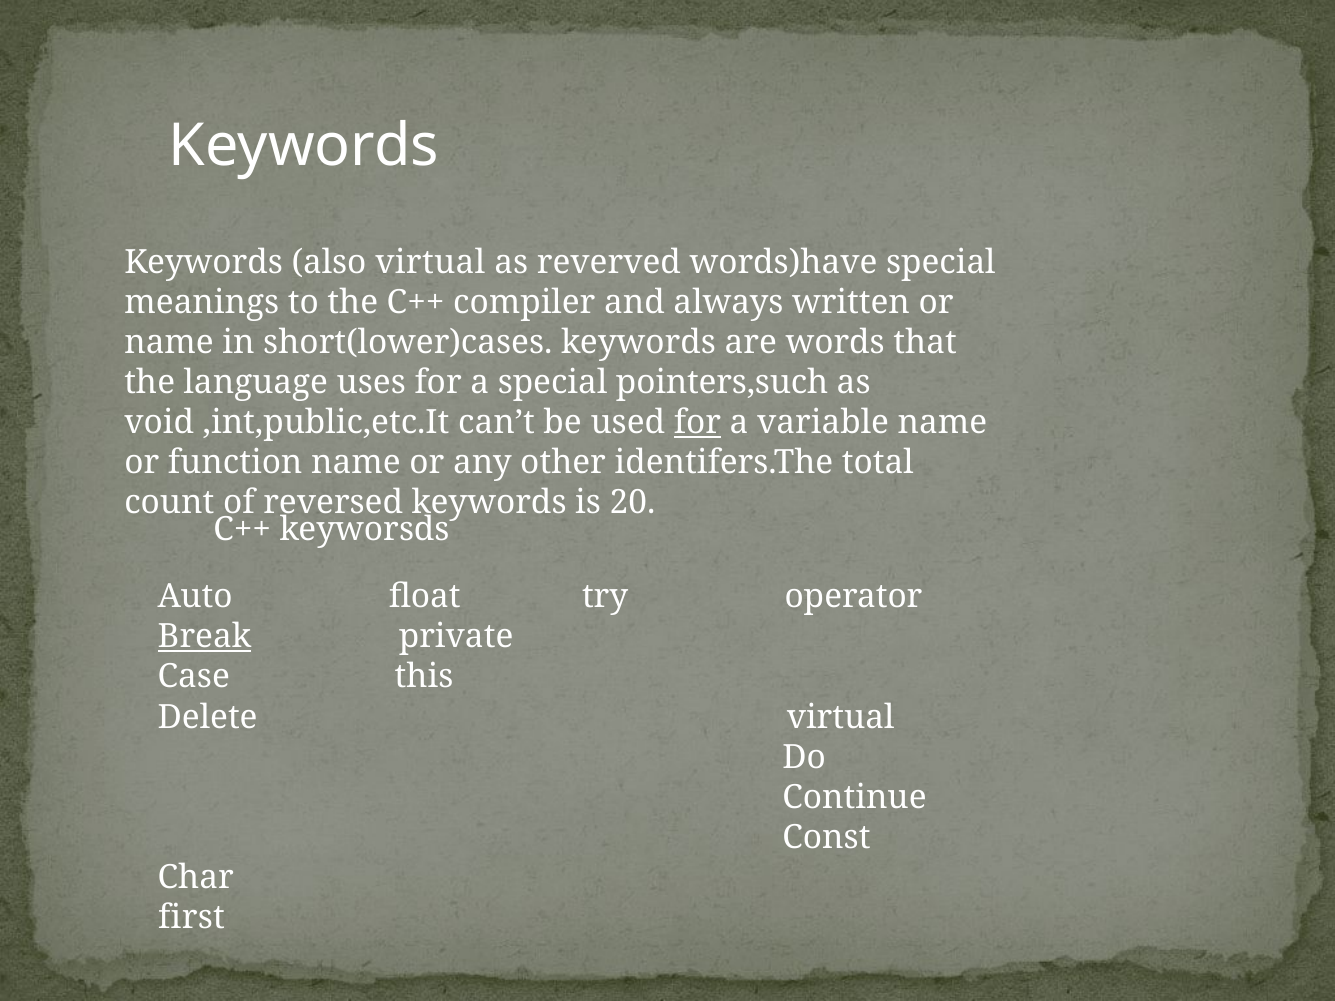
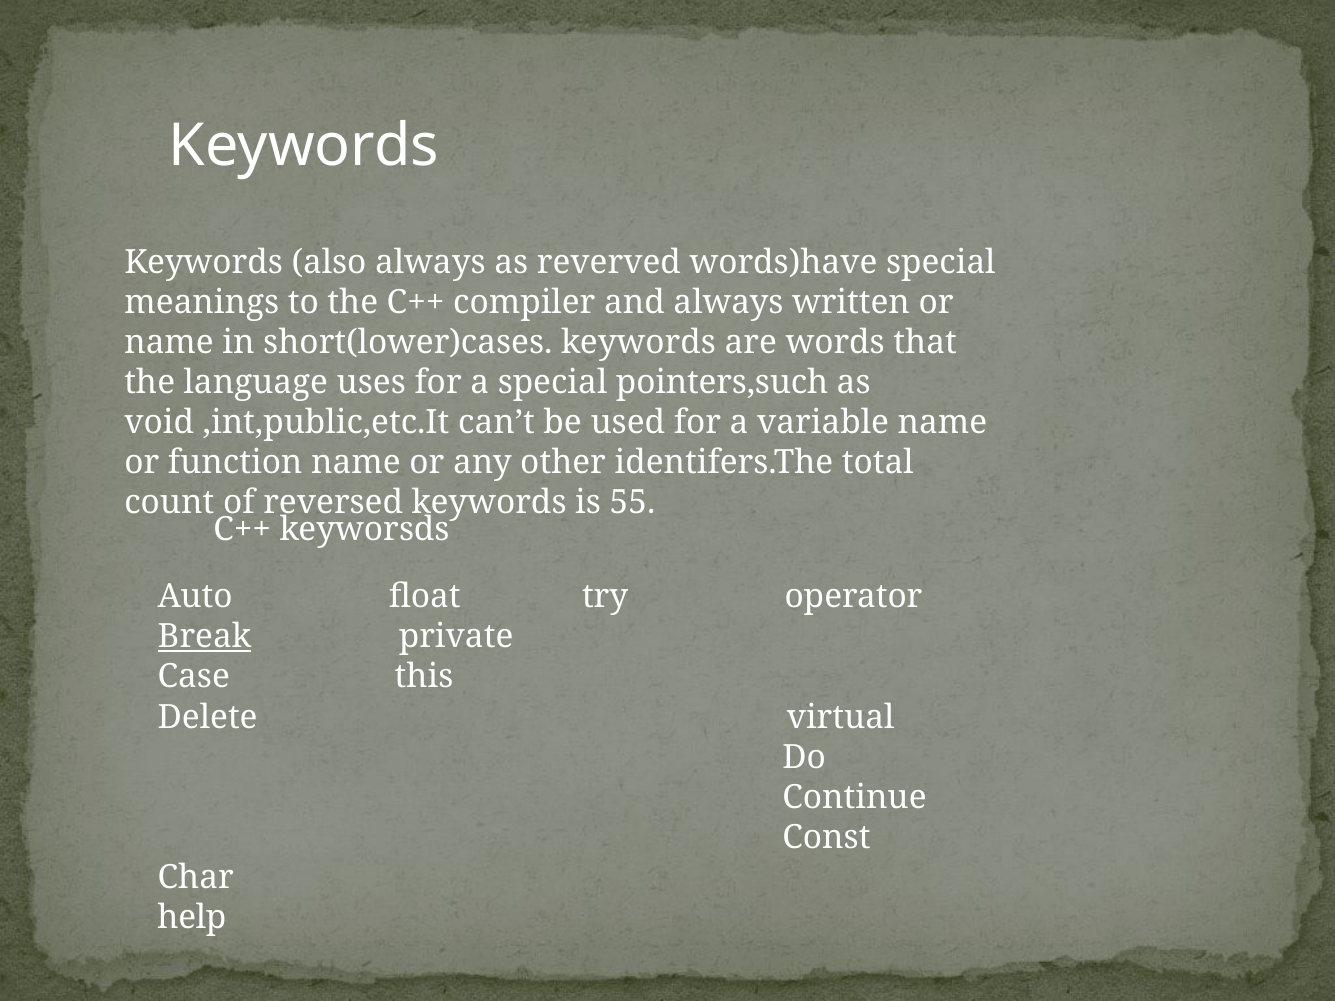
also virtual: virtual -> always
for at (697, 423) underline: present -> none
20: 20 -> 55
first: first -> help
